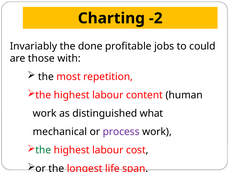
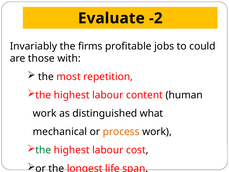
Charting: Charting -> Evaluate
done: done -> firms
process colour: purple -> orange
